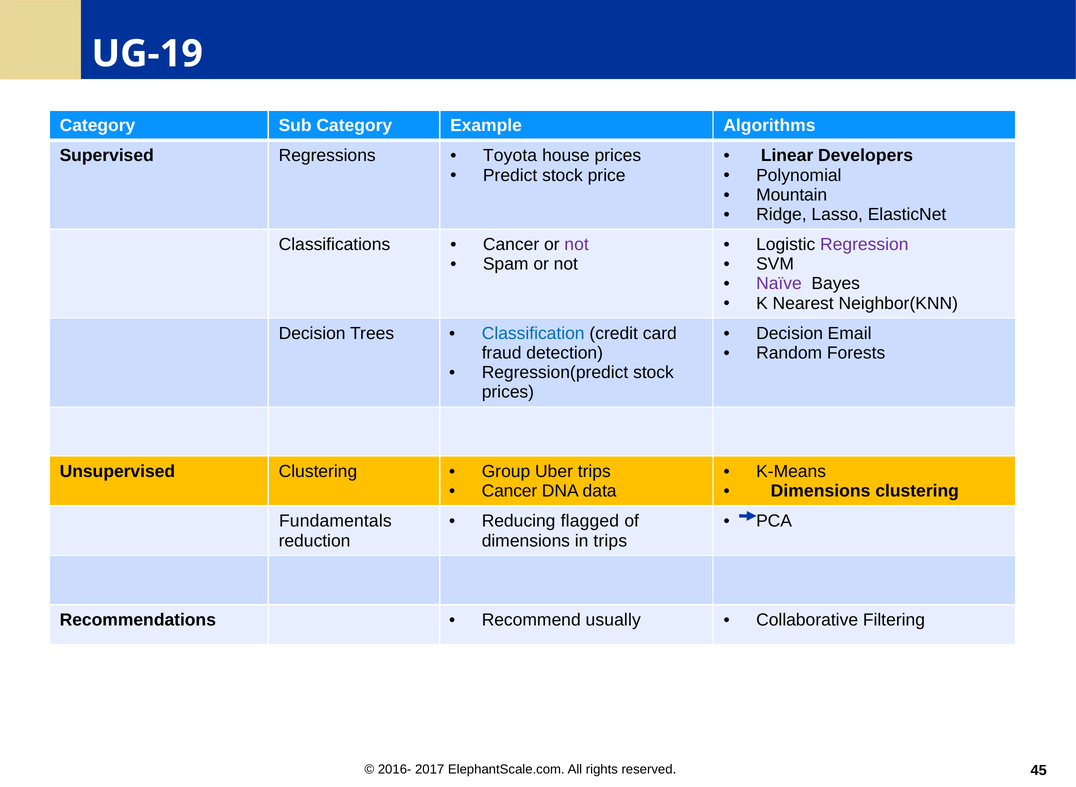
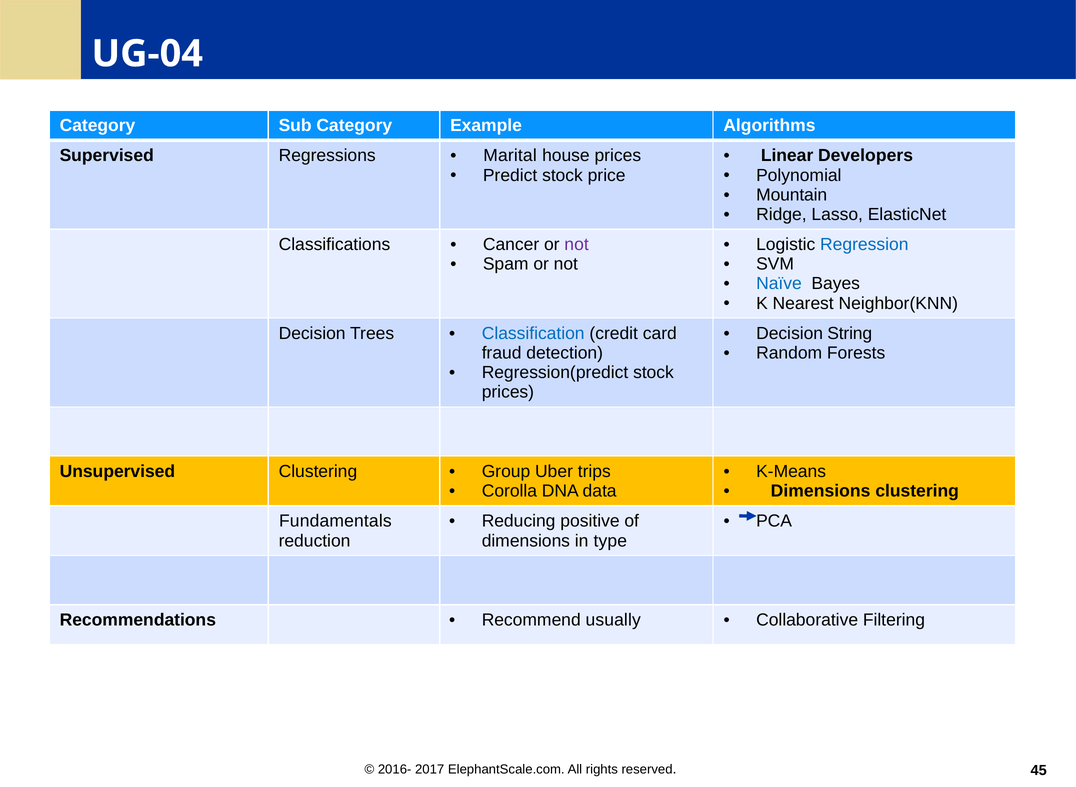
UG-19: UG-19 -> UG-04
Toyota: Toyota -> Marital
Regression colour: purple -> blue
Naïve colour: purple -> blue
Email: Email -> String
Cancer at (509, 491): Cancer -> Corolla
flagged: flagged -> positive
in trips: trips -> type
